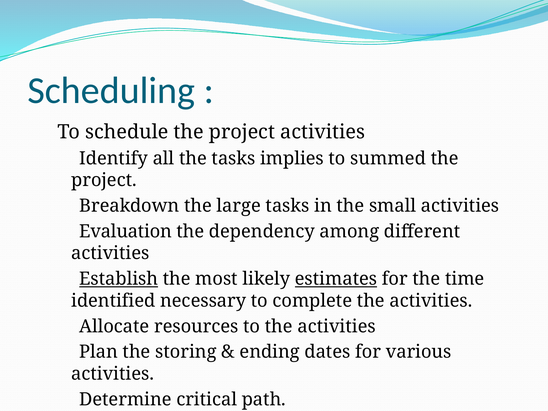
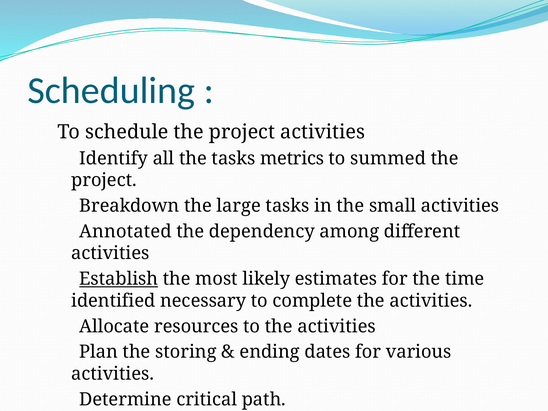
implies: implies -> metrics
Evaluation: Evaluation -> Annotated
estimates underline: present -> none
